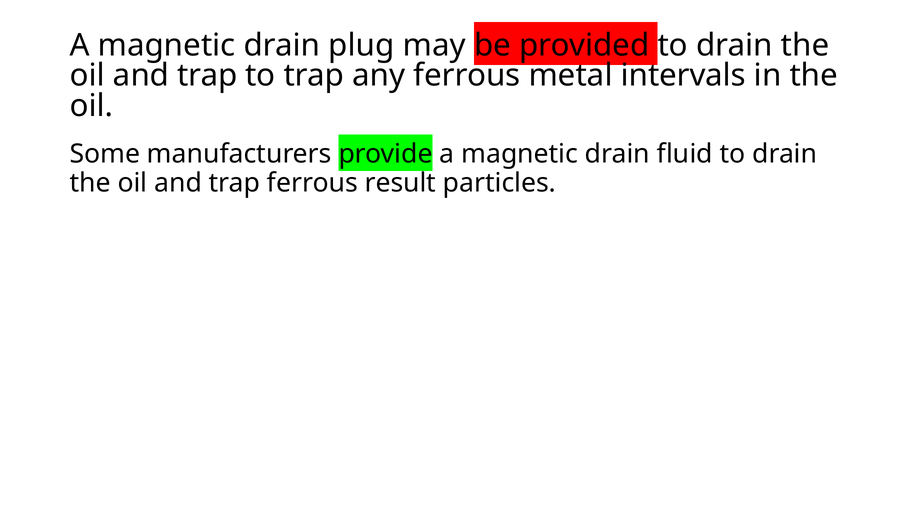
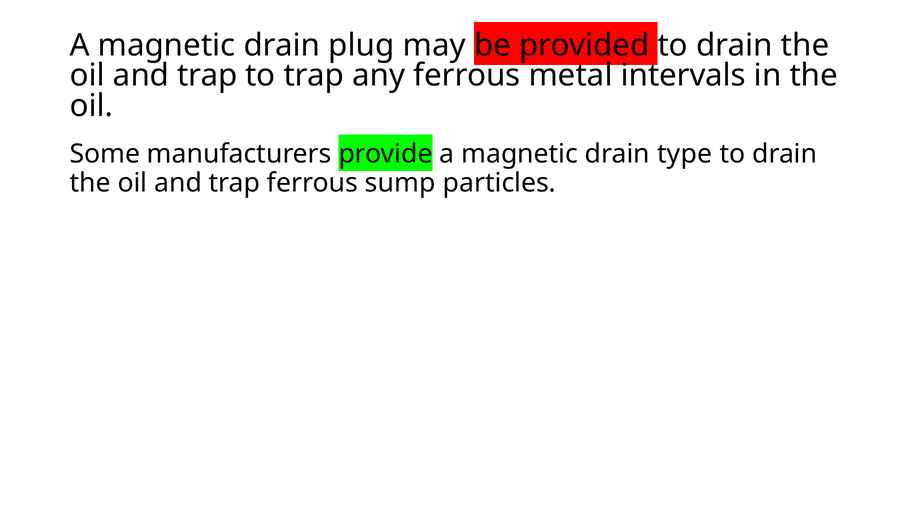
fluid: fluid -> type
result: result -> sump
